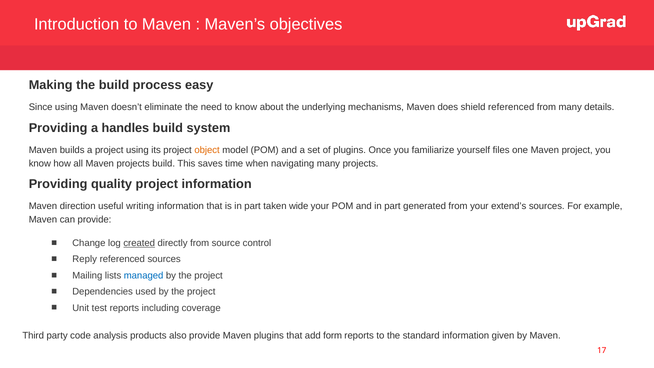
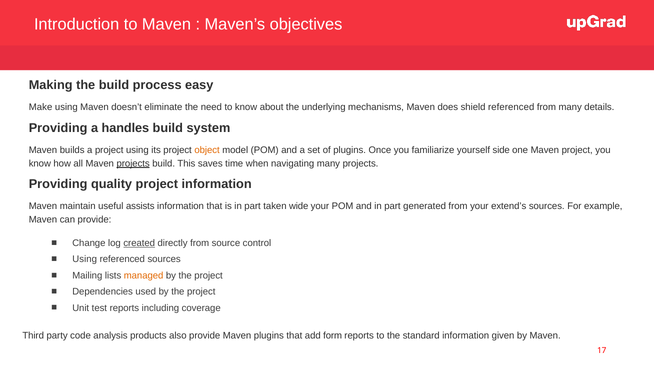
Since: Since -> Make
files: files -> side
projects at (133, 163) underline: none -> present
direction: direction -> maintain
writing: writing -> assists
Reply at (85, 259): Reply -> Using
managed colour: blue -> orange
